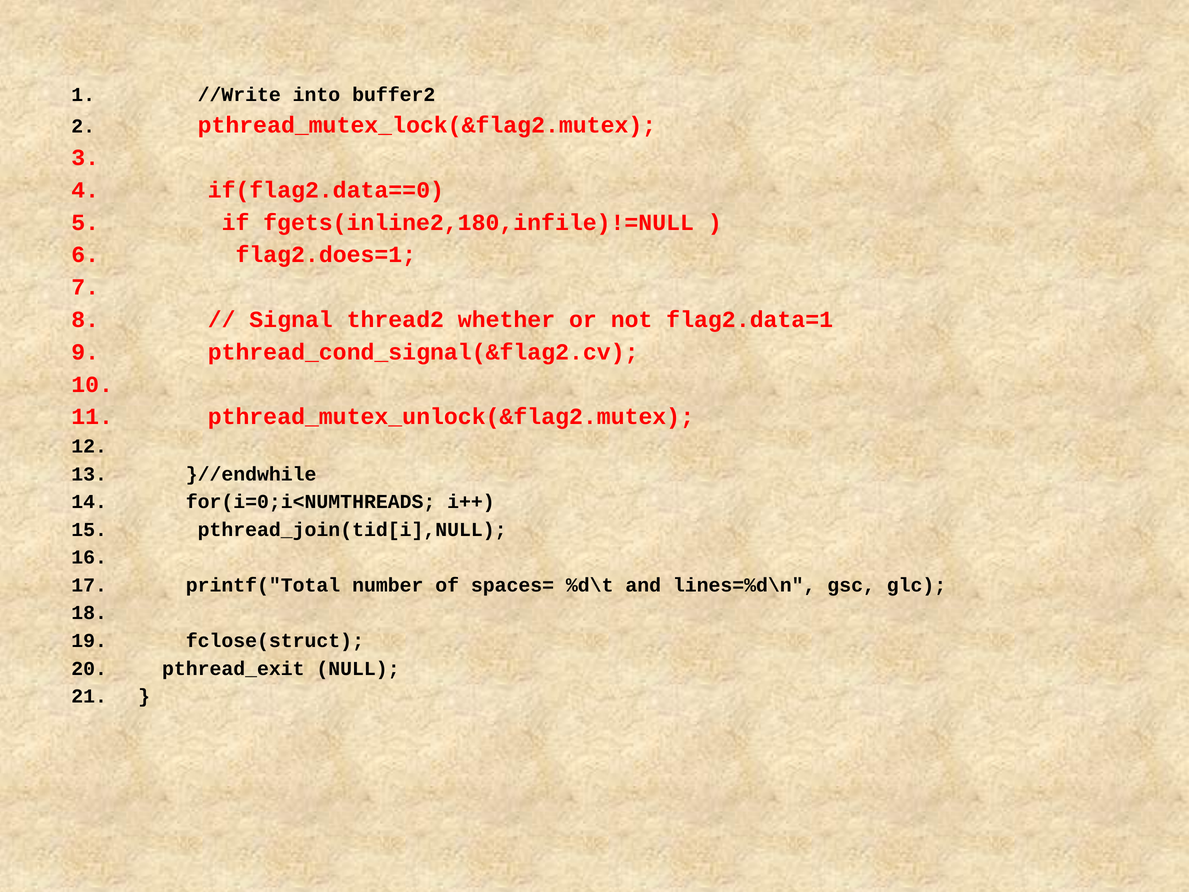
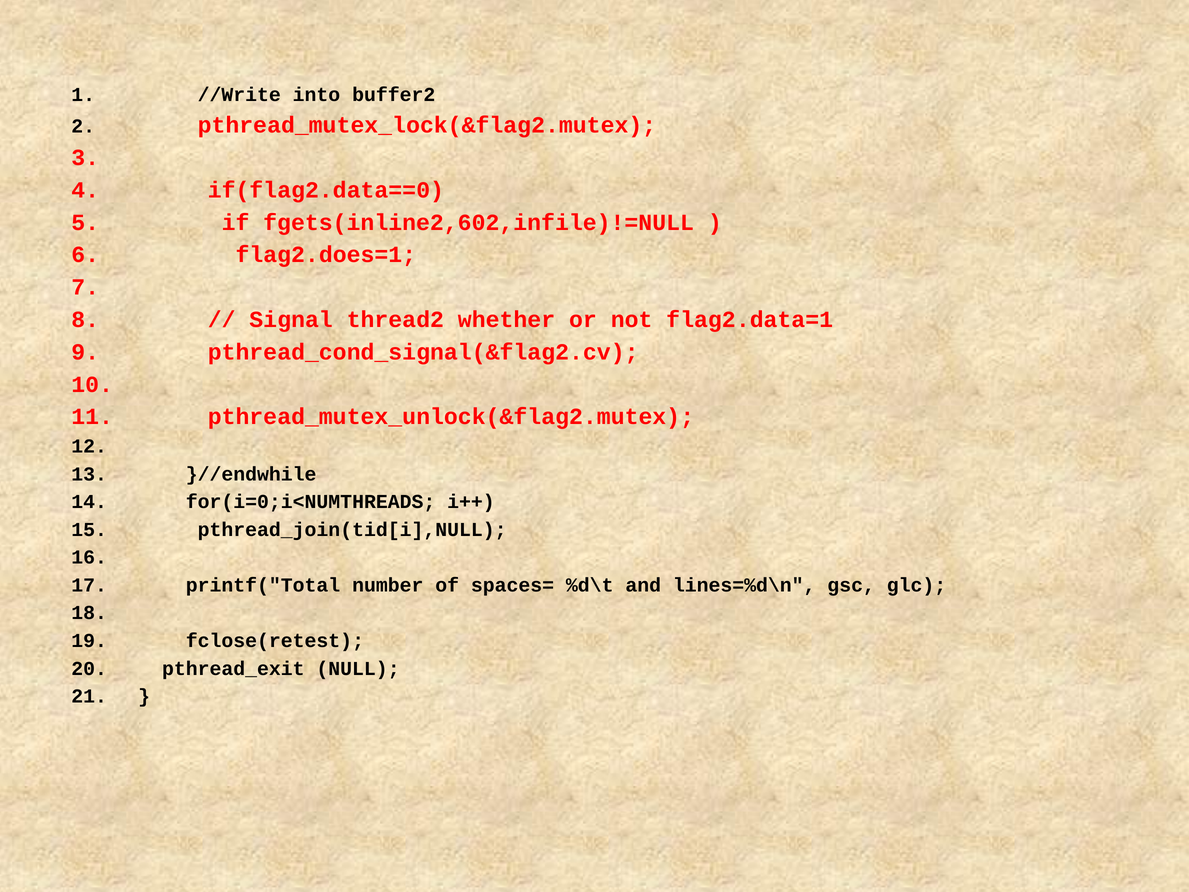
fgets(inline2,180,infile)!=NULL: fgets(inline2,180,infile)!=NULL -> fgets(inline2,602,infile)!=NULL
fclose(struct: fclose(struct -> fclose(retest
